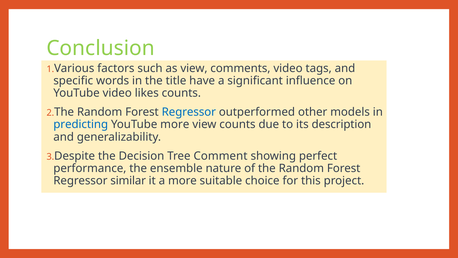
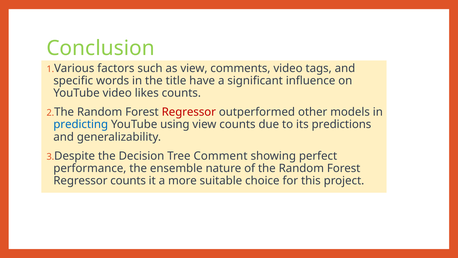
Regressor at (189, 112) colour: blue -> red
YouTube more: more -> using
description: description -> predictions
Regressor similar: similar -> counts
